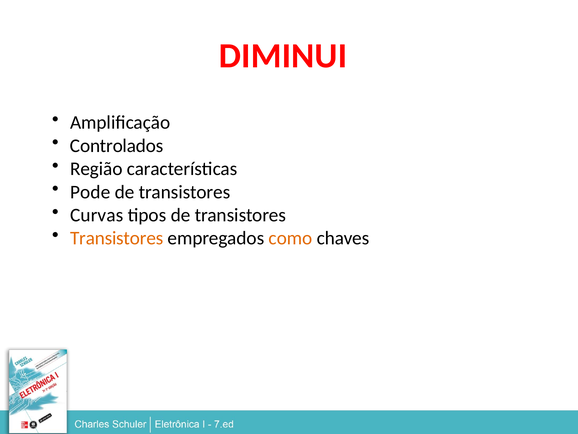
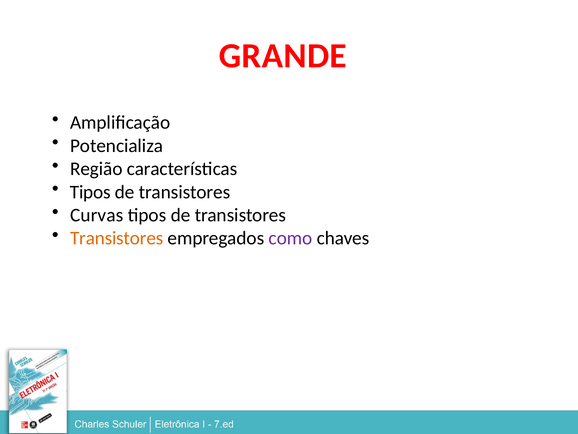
DIMINUI: DIMINUI -> GRANDE
Controlados: Controlados -> Potencializa
Pode at (90, 192): Pode -> Tipos
como colour: orange -> purple
